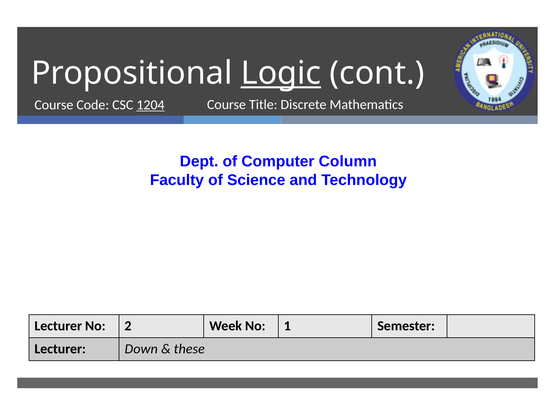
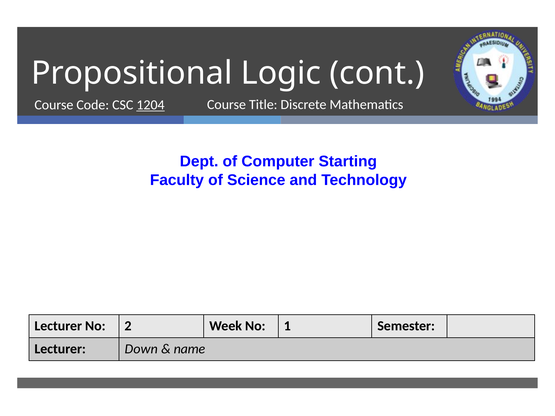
Logic underline: present -> none
Column: Column -> Starting
these: these -> name
